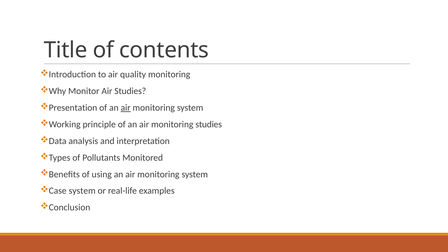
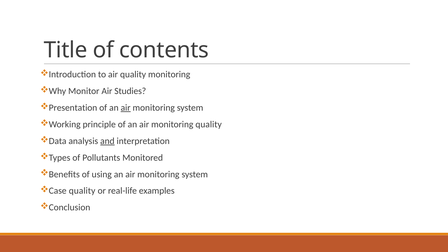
monitoring studies: studies -> quality
and underline: none -> present
Case system: system -> quality
